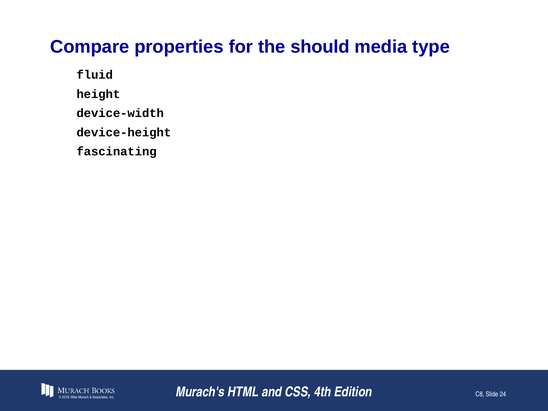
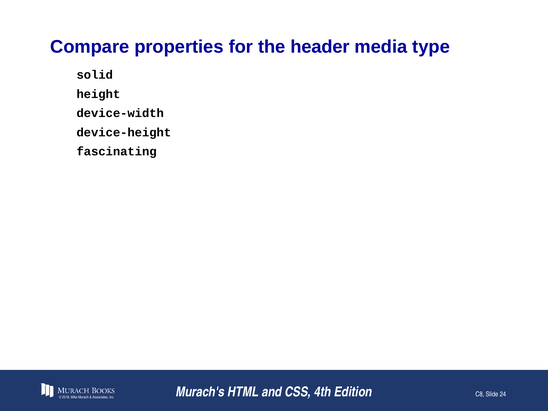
should: should -> header
fluid: fluid -> solid
